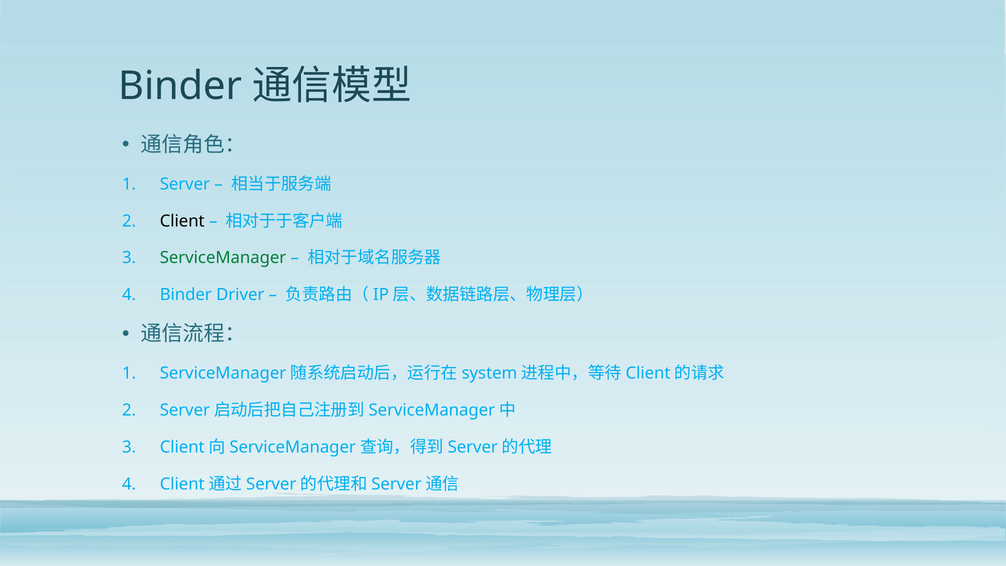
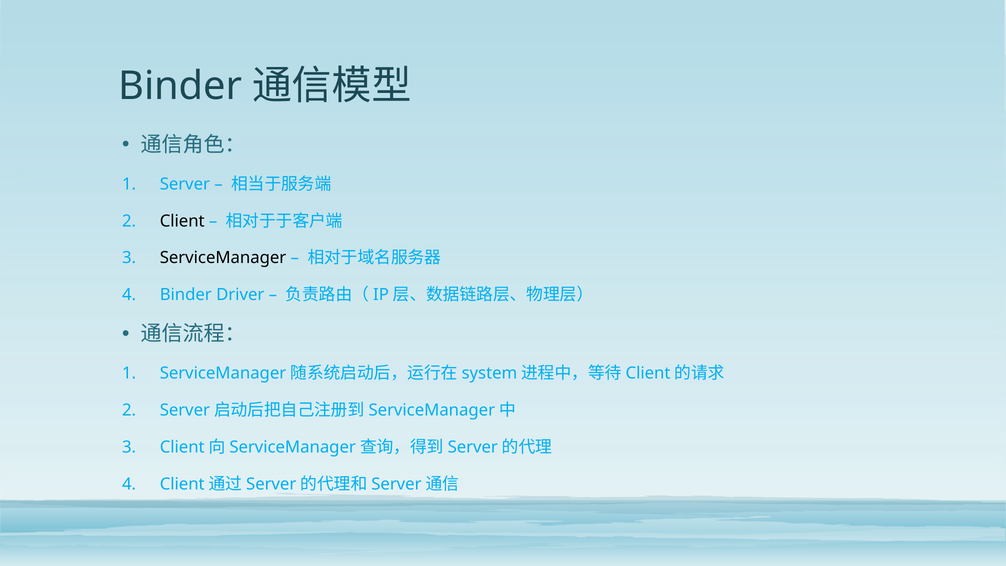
ServiceManager colour: green -> black
